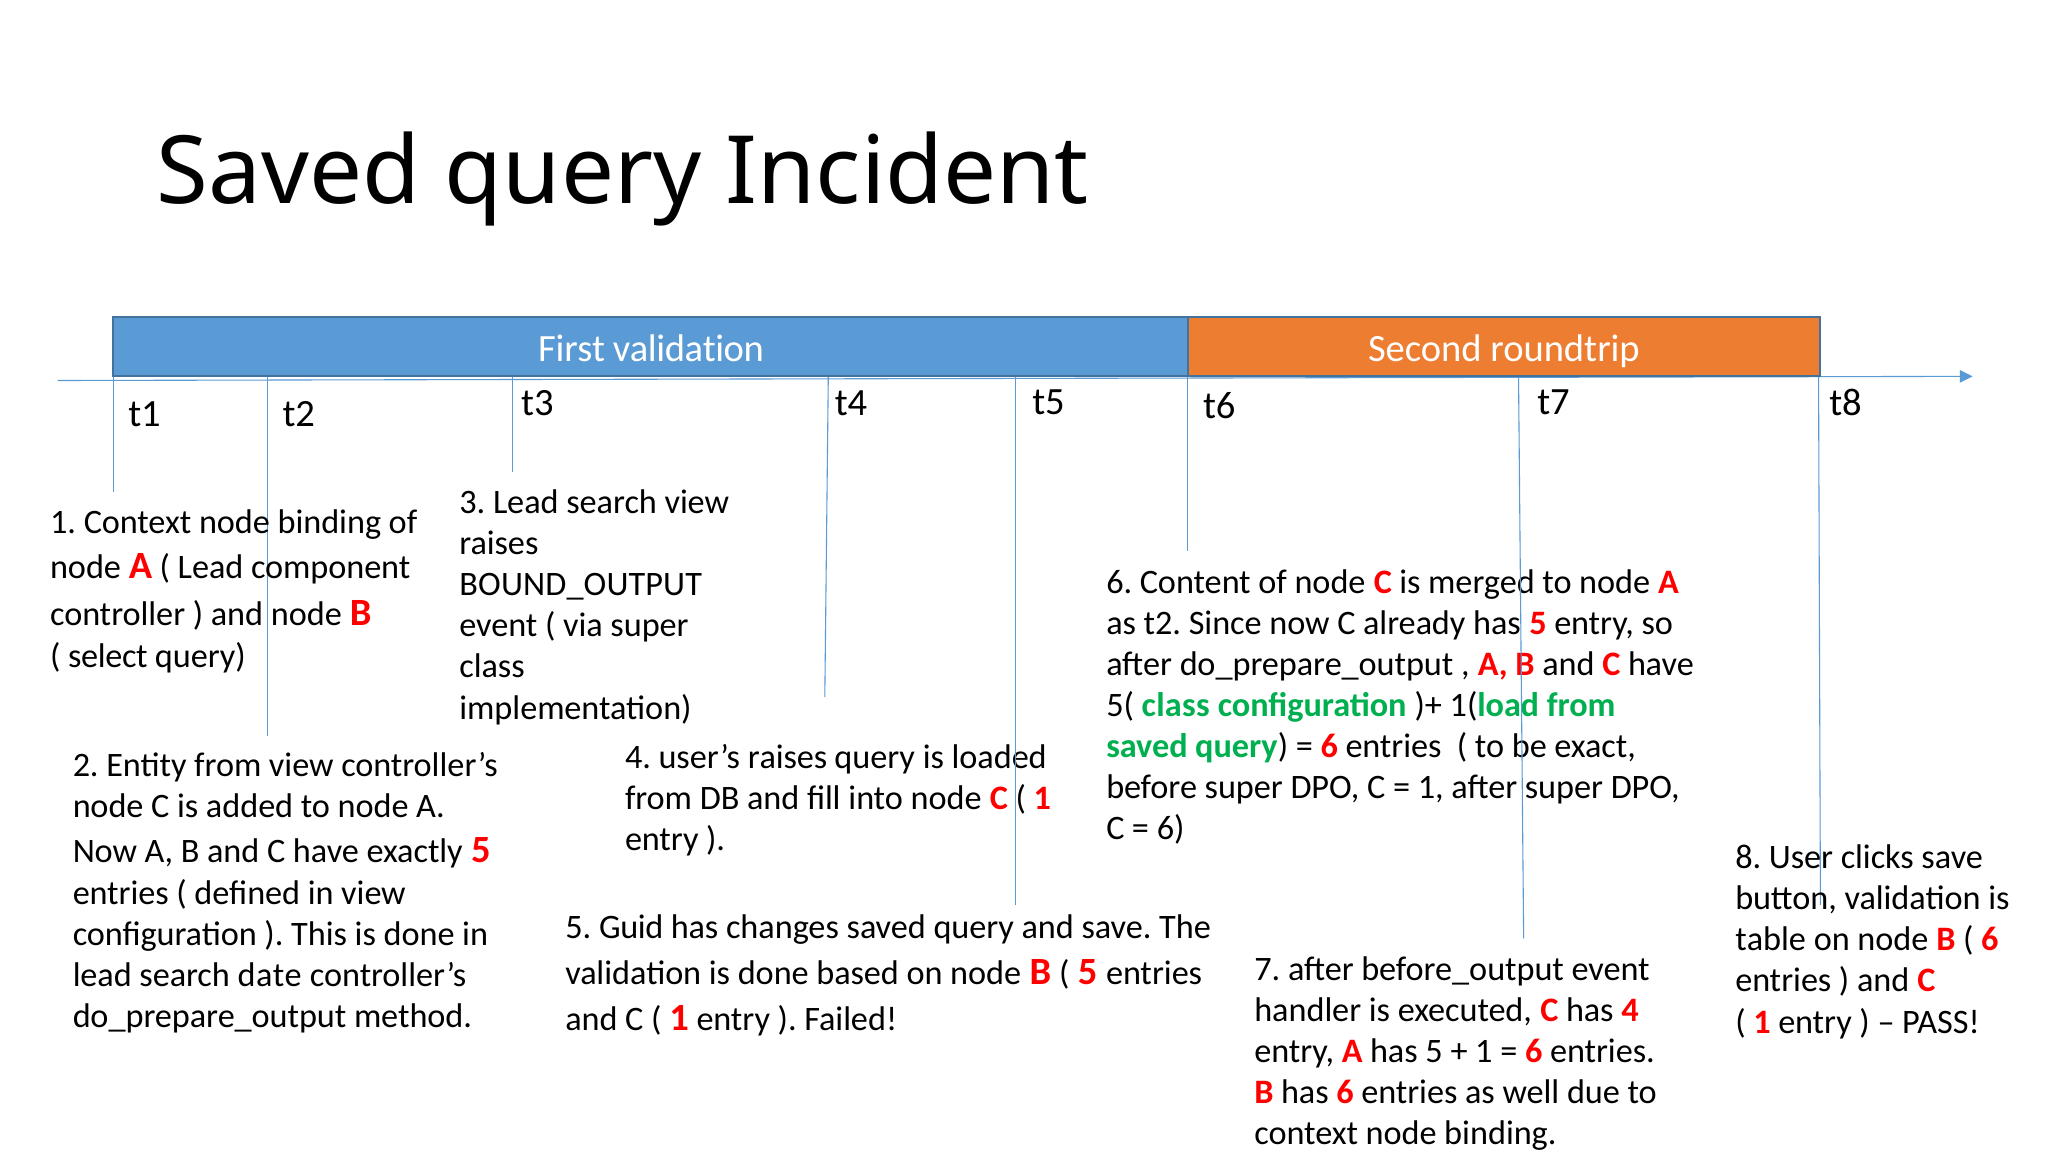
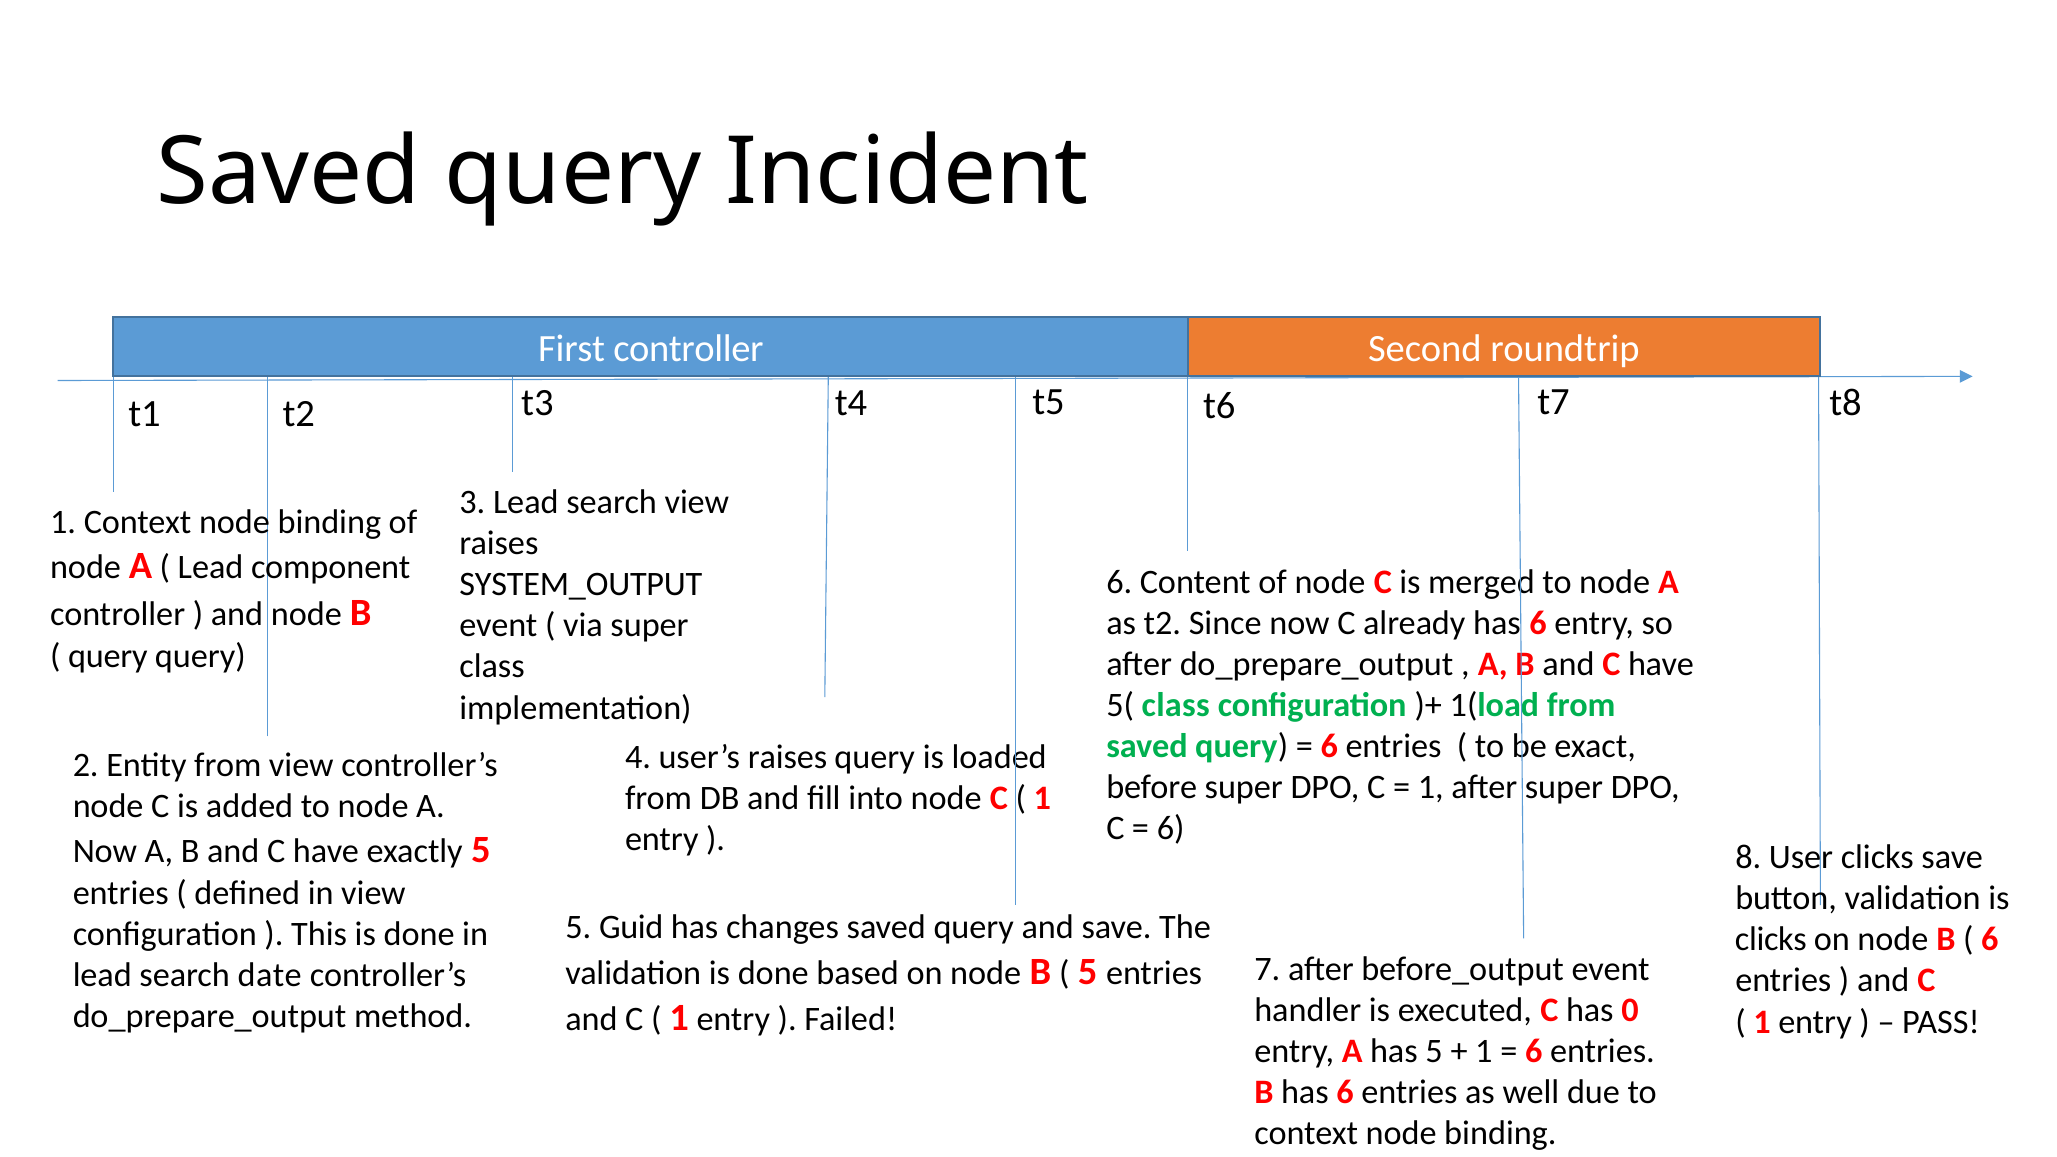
First validation: validation -> controller
BOUND_OUTPUT: BOUND_OUTPUT -> SYSTEM_OUTPUT
already has 5: 5 -> 6
select at (108, 656): select -> query
table at (1771, 940): table -> clicks
has 4: 4 -> 0
